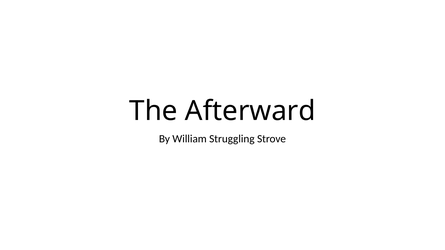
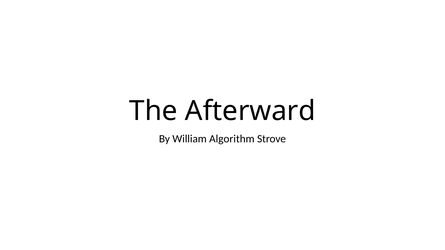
Struggling: Struggling -> Algorithm
